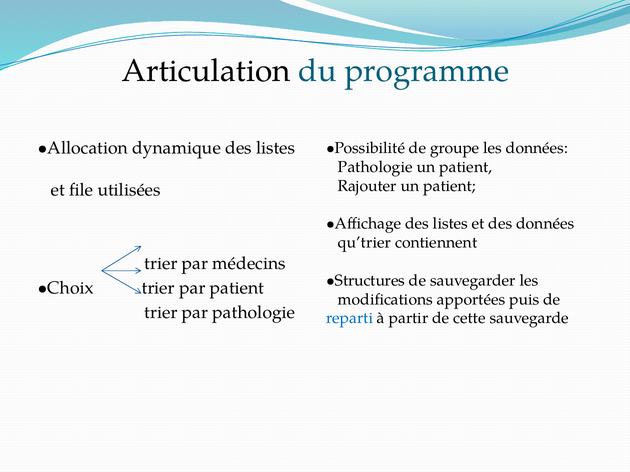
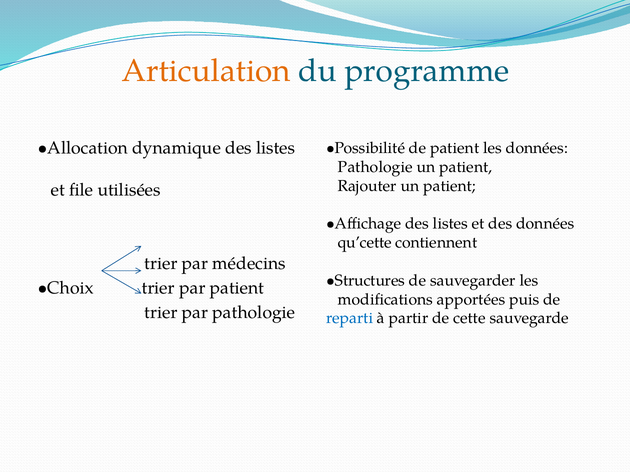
Articulation colour: black -> orange
de groupe: groupe -> patient
qu’trier: qu’trier -> qu’cette
